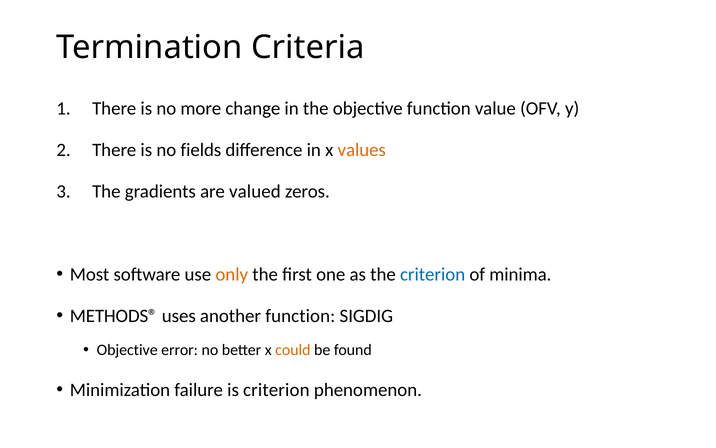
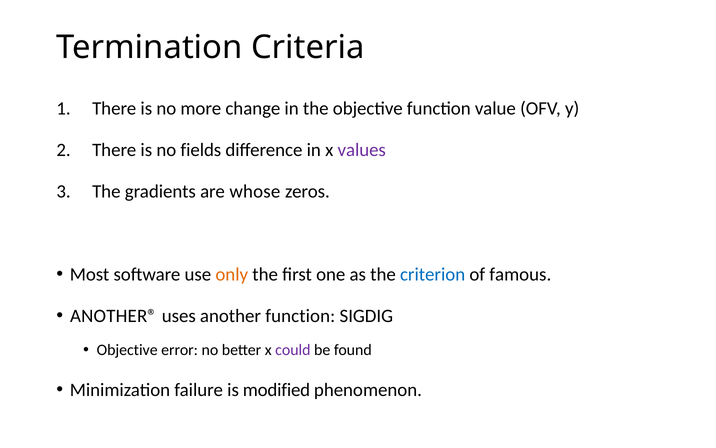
values colour: orange -> purple
valued: valued -> whose
minima: minima -> famous
METHODS®: METHODS® -> ANOTHER®
could colour: orange -> purple
is criterion: criterion -> modified
